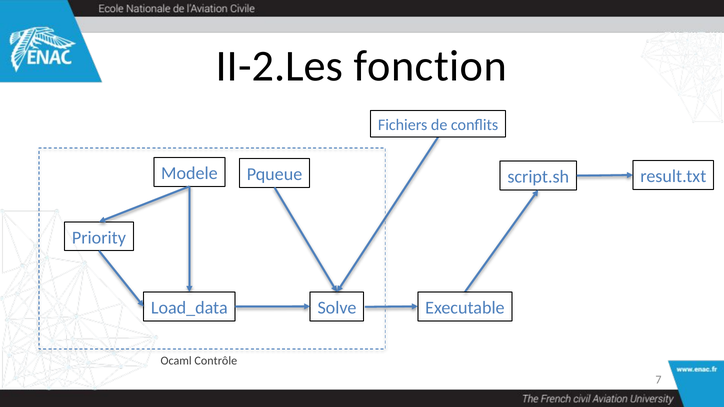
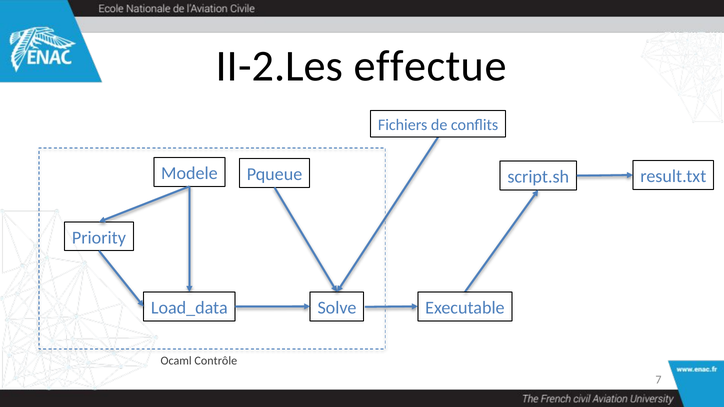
fonction: fonction -> effectue
